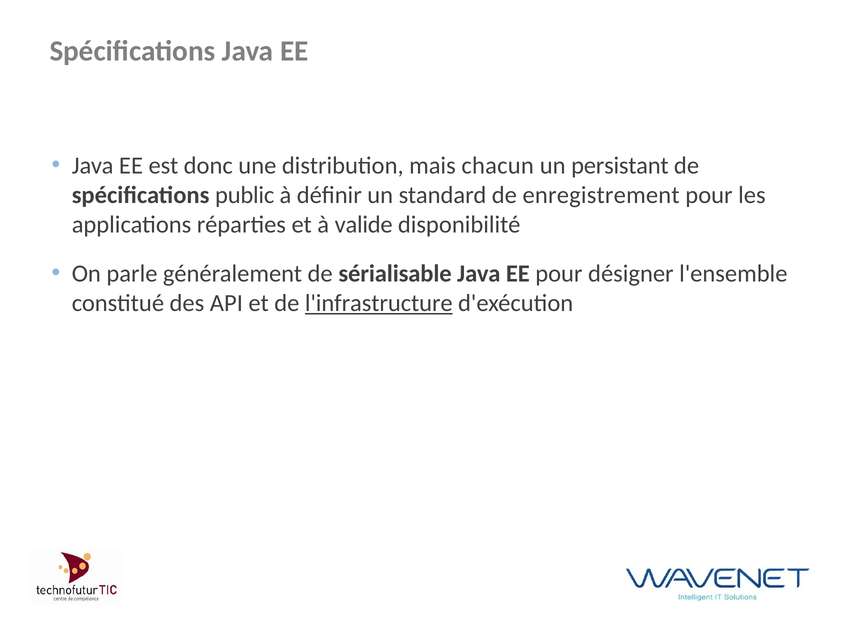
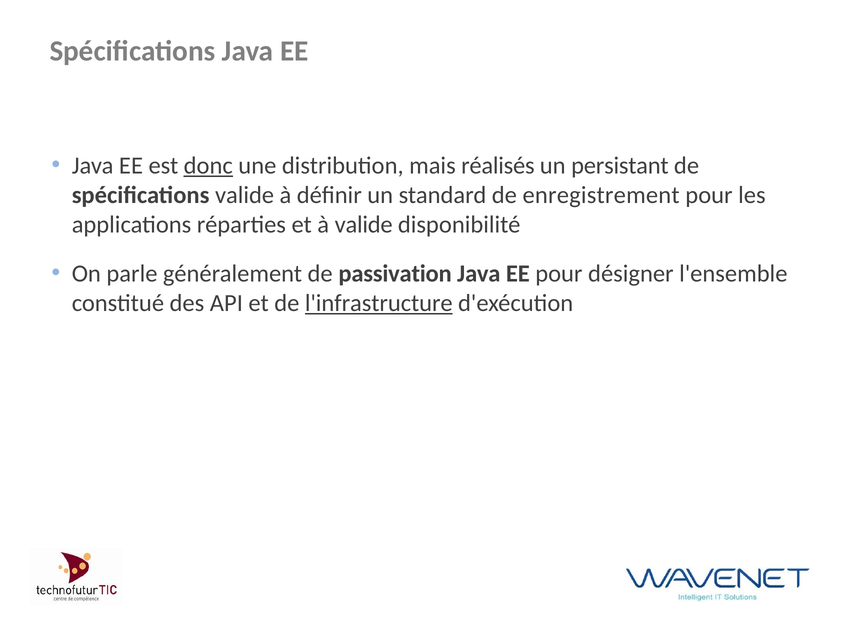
donc underline: none -> present
chacun: chacun -> réalisés
spécifications public: public -> valide
sérialisable: sérialisable -> passivation
